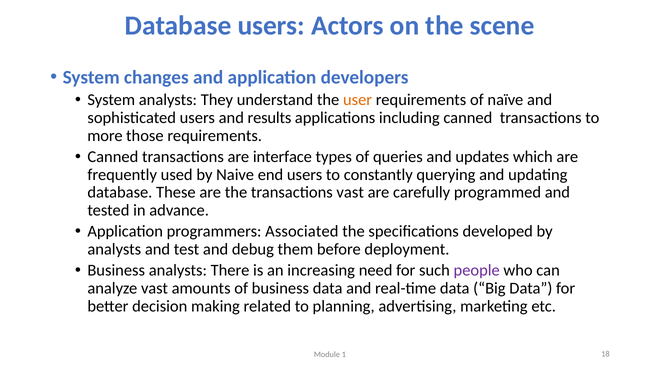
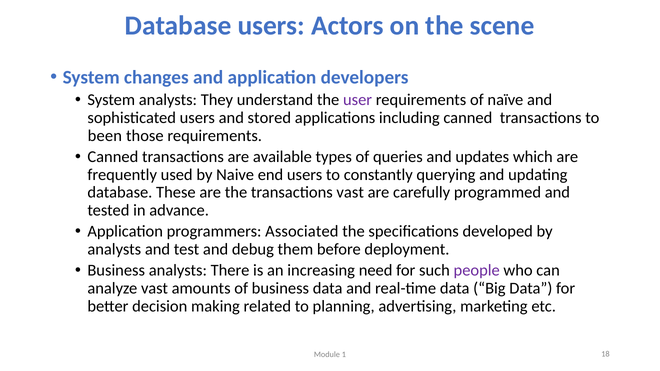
user colour: orange -> purple
results: results -> stored
more: more -> been
interface: interface -> available
